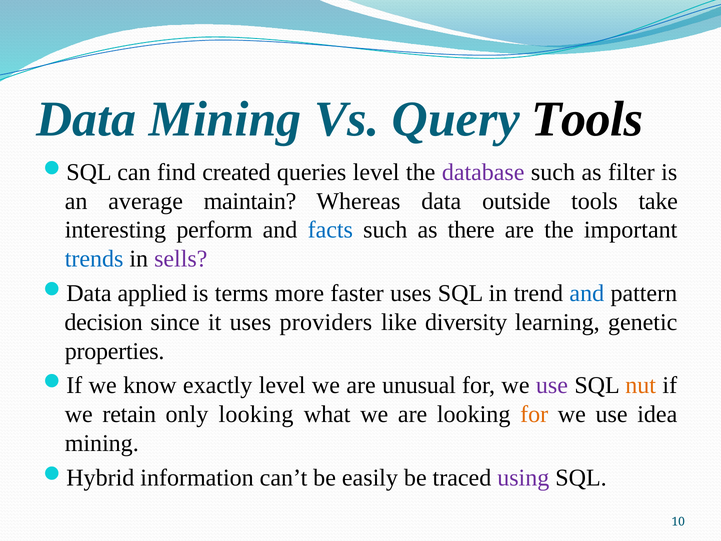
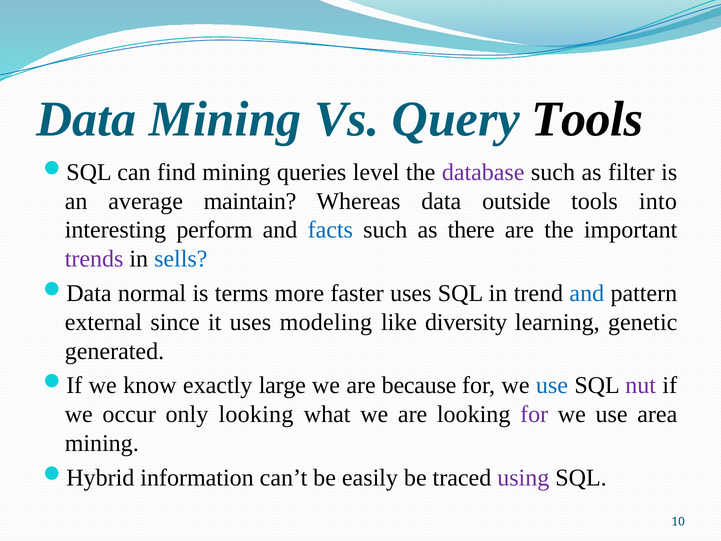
find created: created -> mining
take: take -> into
trends colour: blue -> purple
sells colour: purple -> blue
applied: applied -> normal
decision: decision -> external
providers: providers -> modeling
properties: properties -> generated
exactly level: level -> large
unusual: unusual -> because
use at (552, 385) colour: purple -> blue
nut colour: orange -> purple
retain: retain -> occur
for at (534, 414) colour: orange -> purple
idea: idea -> area
